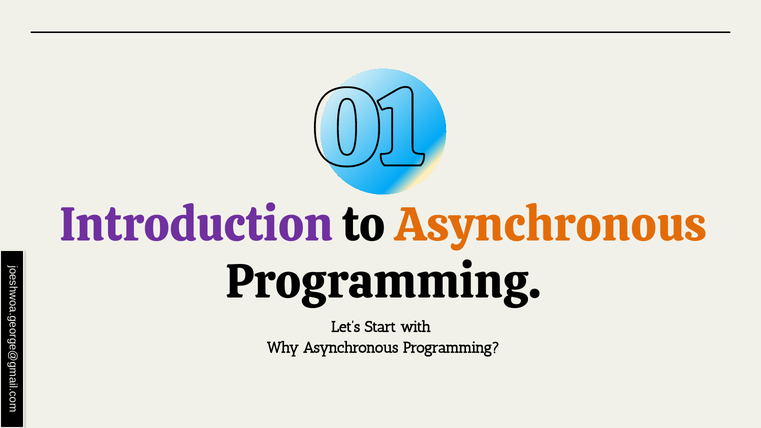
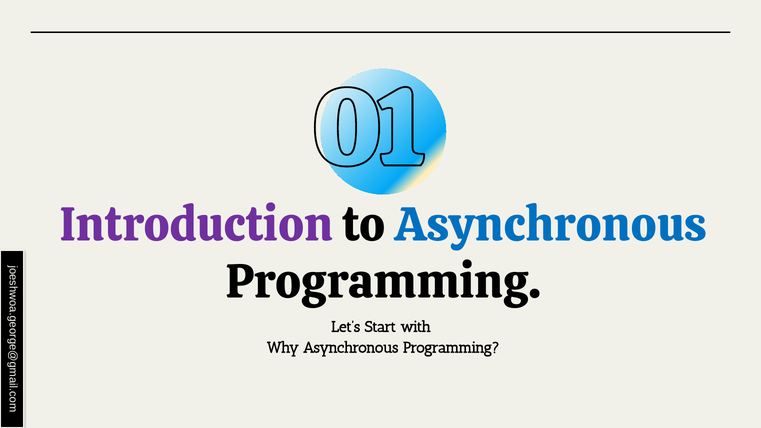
Asynchronous at (551, 225) colour: orange -> blue
